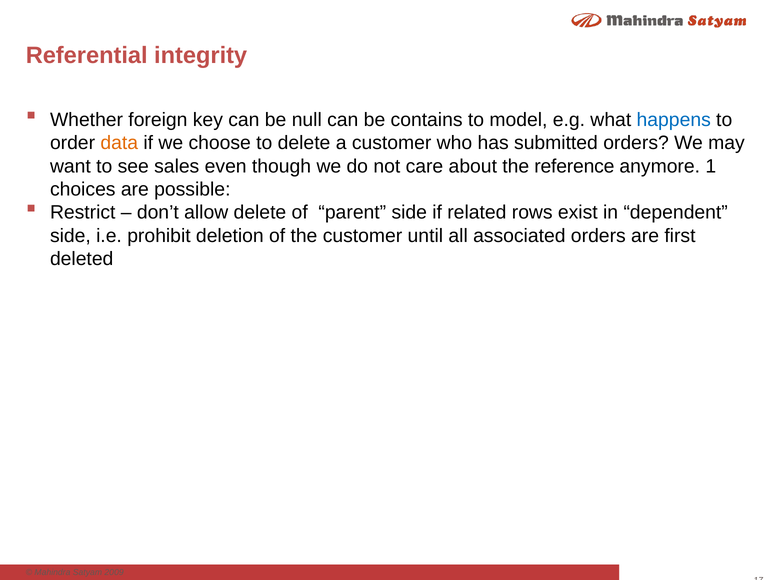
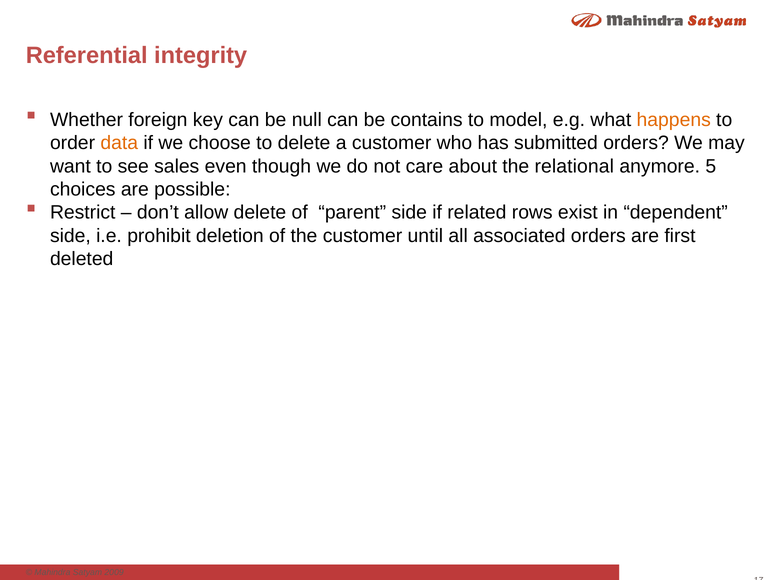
happens colour: blue -> orange
reference: reference -> relational
1: 1 -> 5
